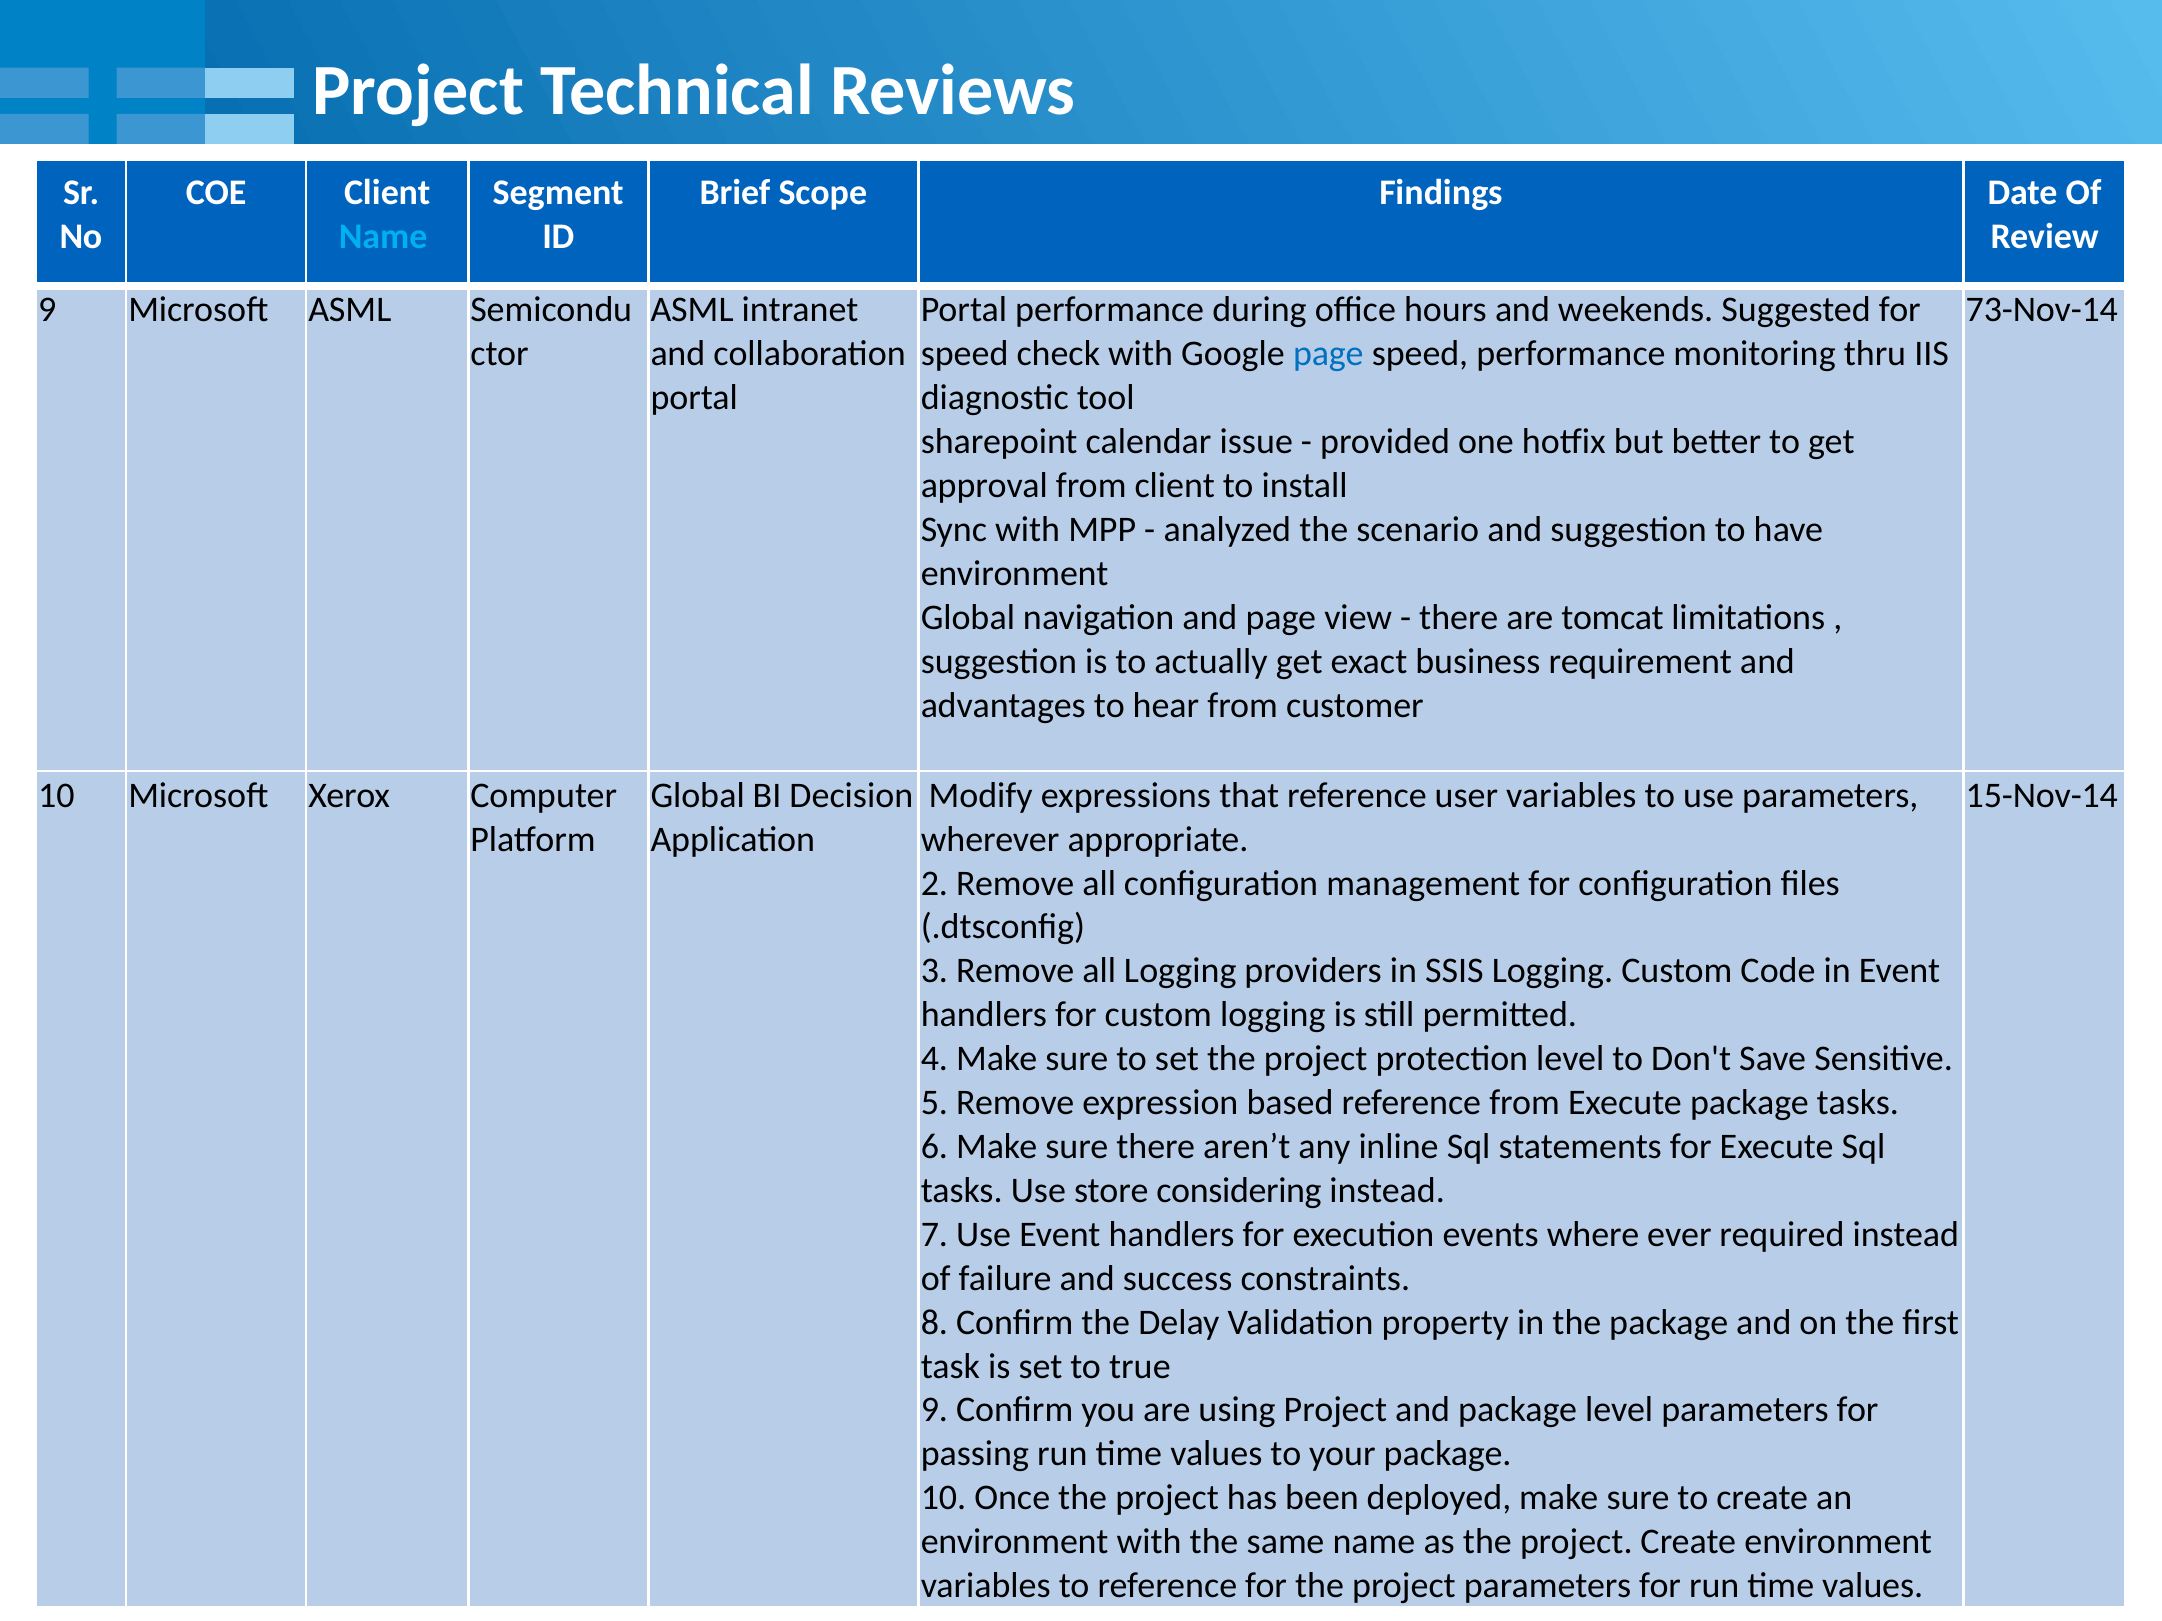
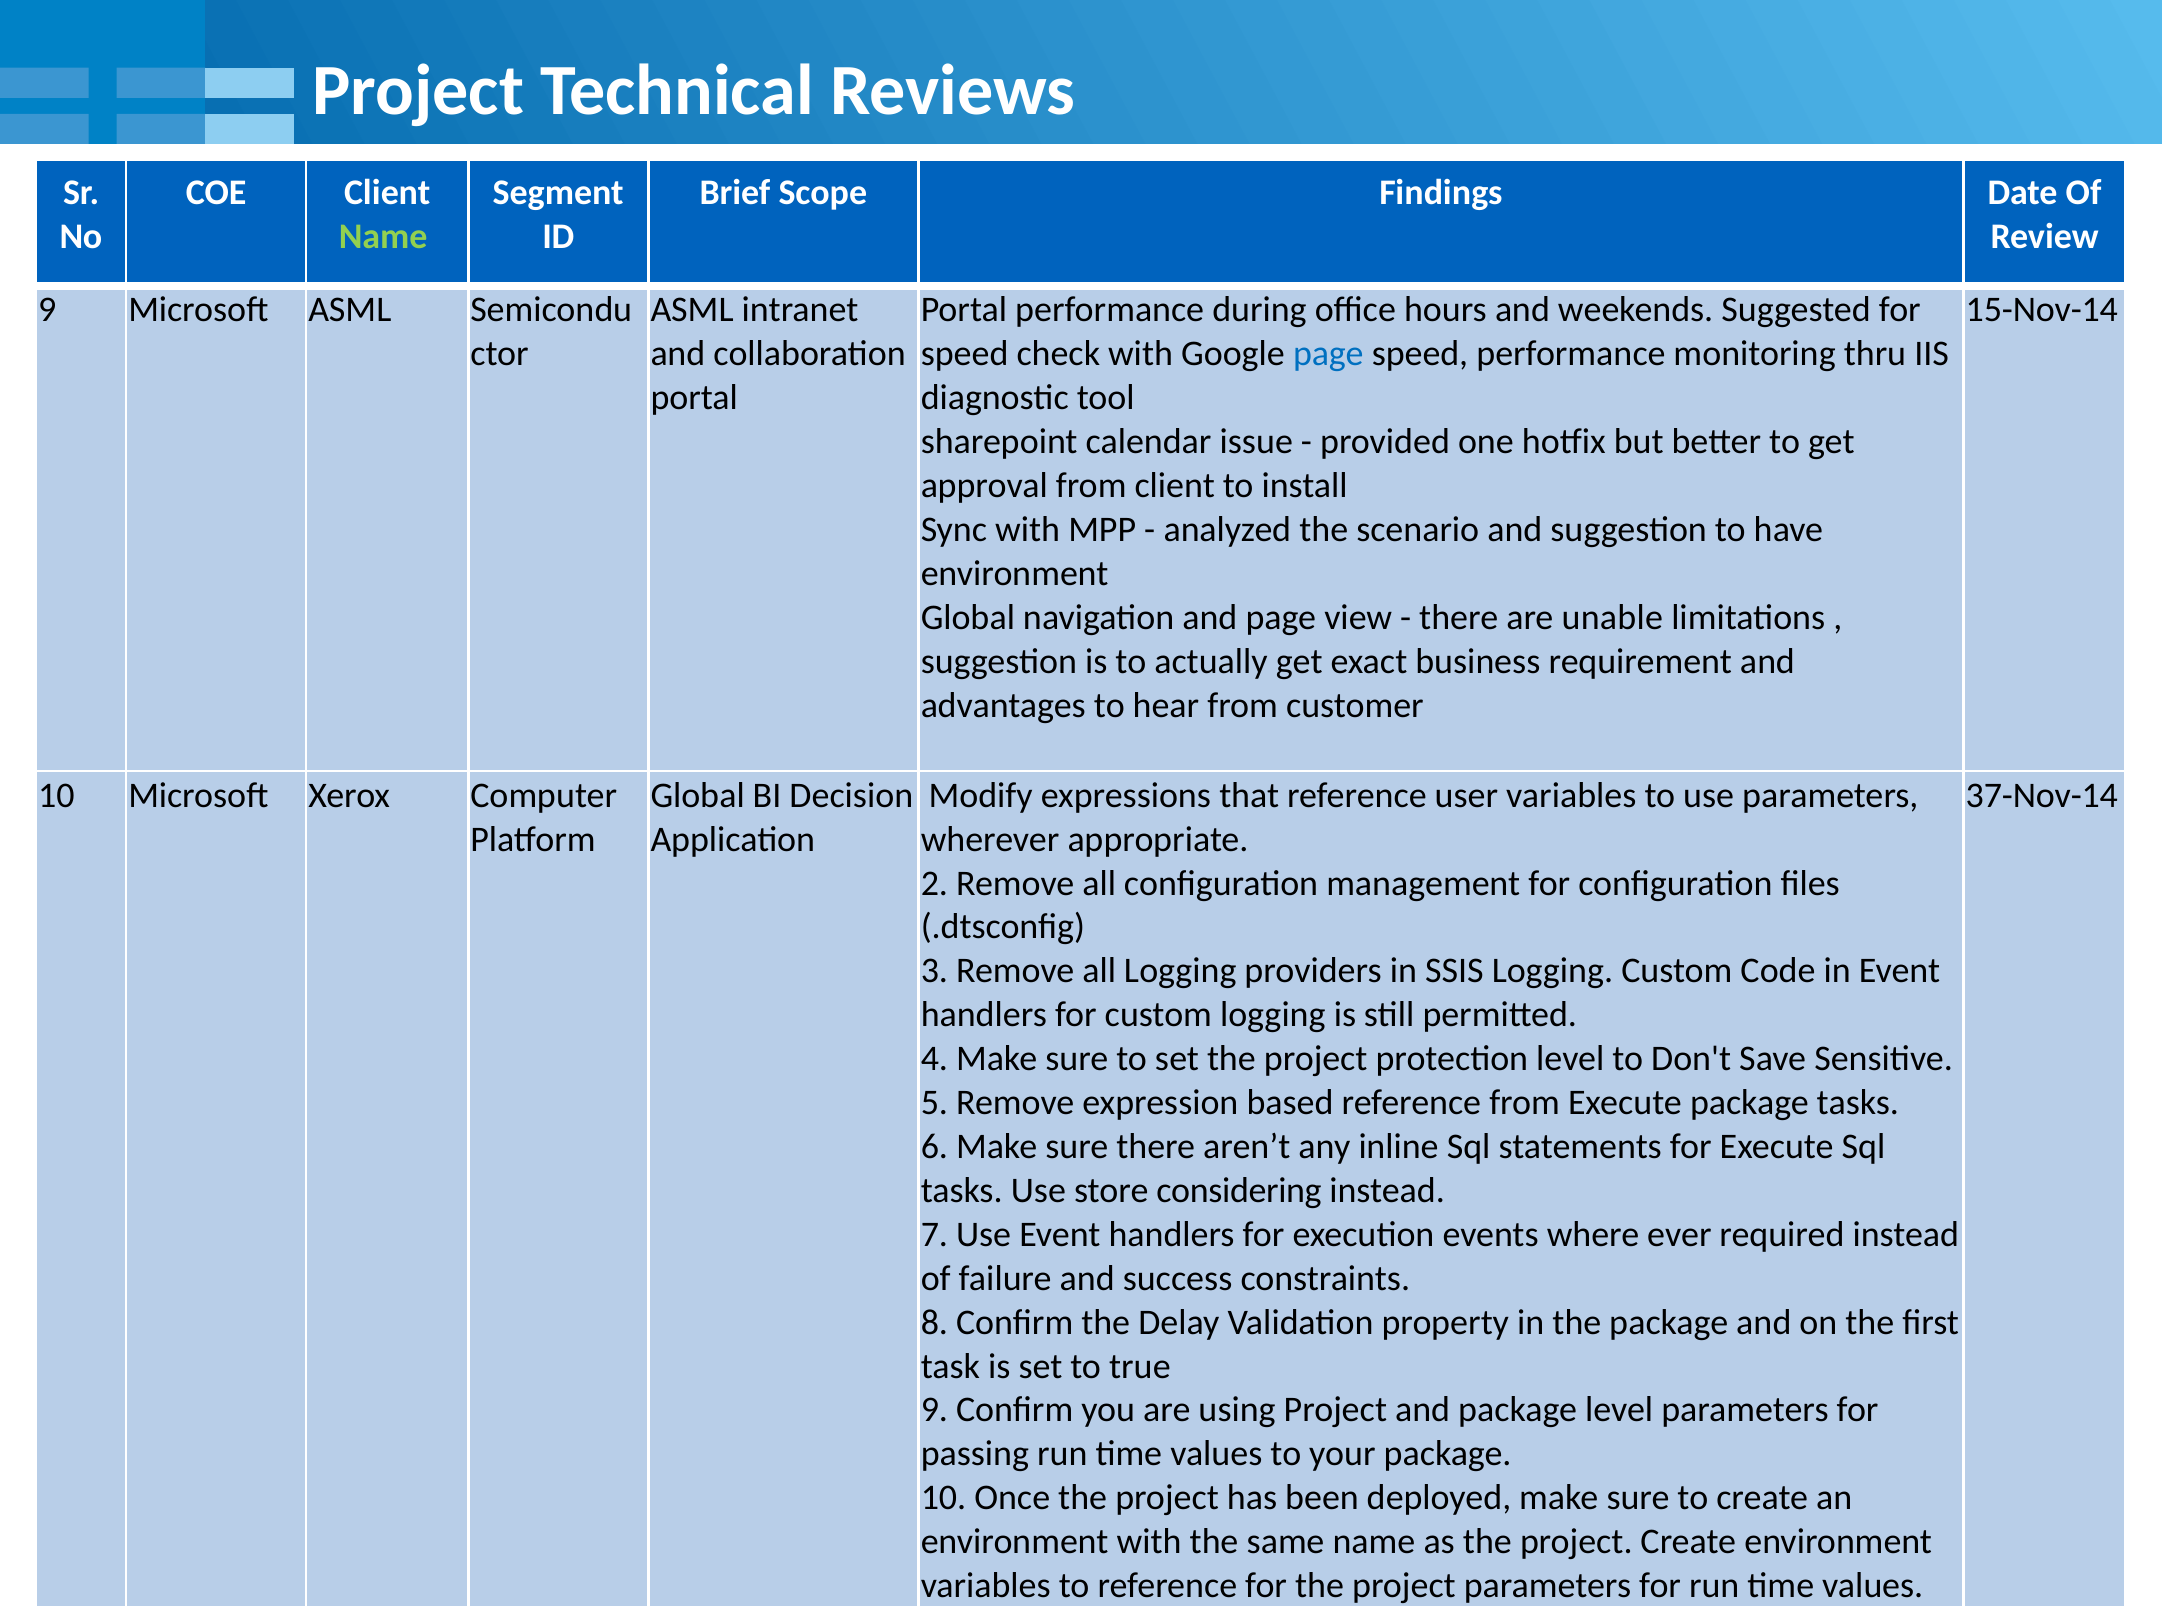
Name at (383, 237) colour: light blue -> light green
73-Nov-14: 73-Nov-14 -> 15-Nov-14
tomcat: tomcat -> unable
15-Nov-14: 15-Nov-14 -> 37-Nov-14
